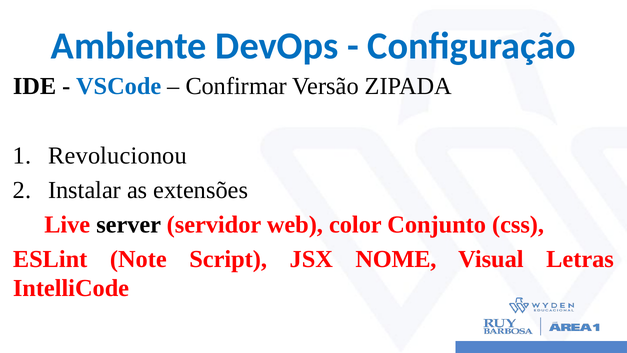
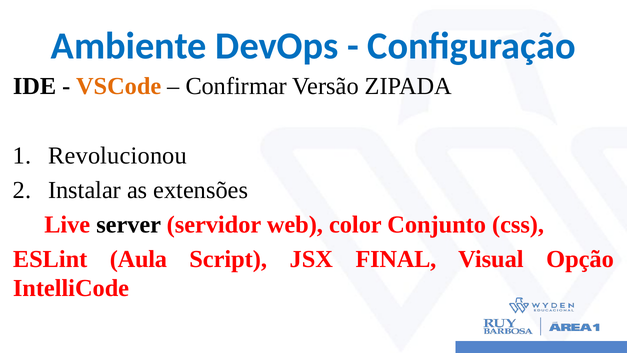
VSCode colour: blue -> orange
Note: Note -> Aula
NOME: NOME -> FINAL
Letras: Letras -> Opção
